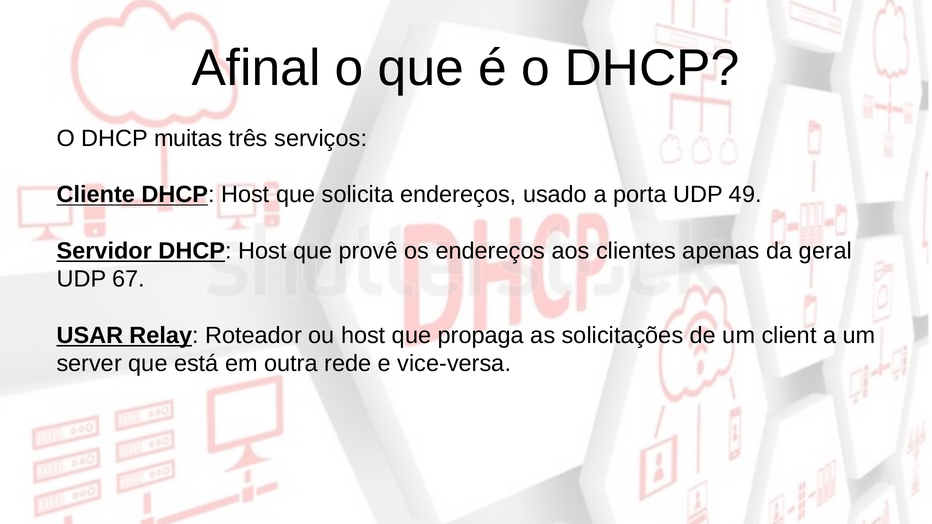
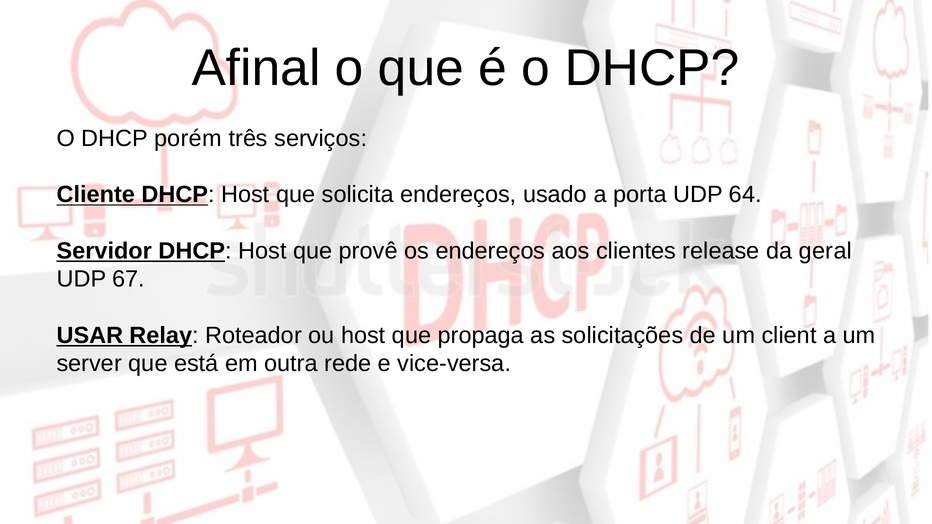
muitas: muitas -> porém
49: 49 -> 64
apenas: apenas -> release
